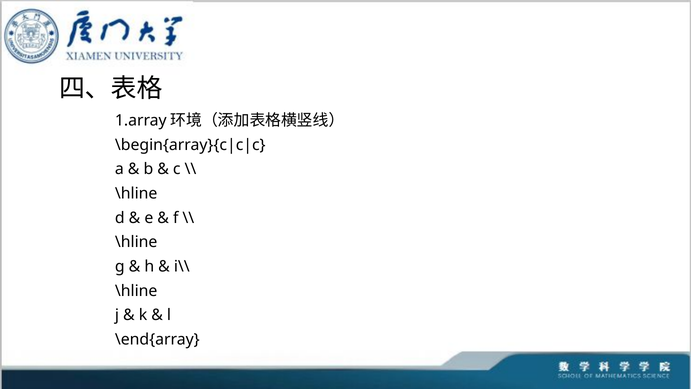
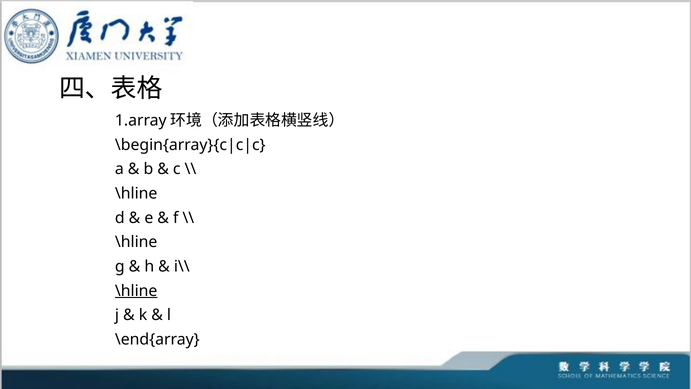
\hline at (136, 291) underline: none -> present
